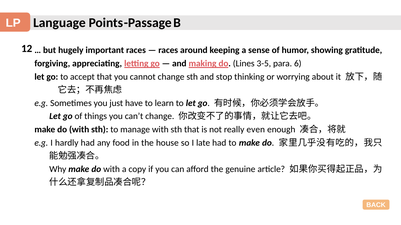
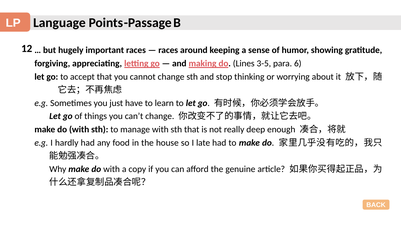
even: even -> deep
